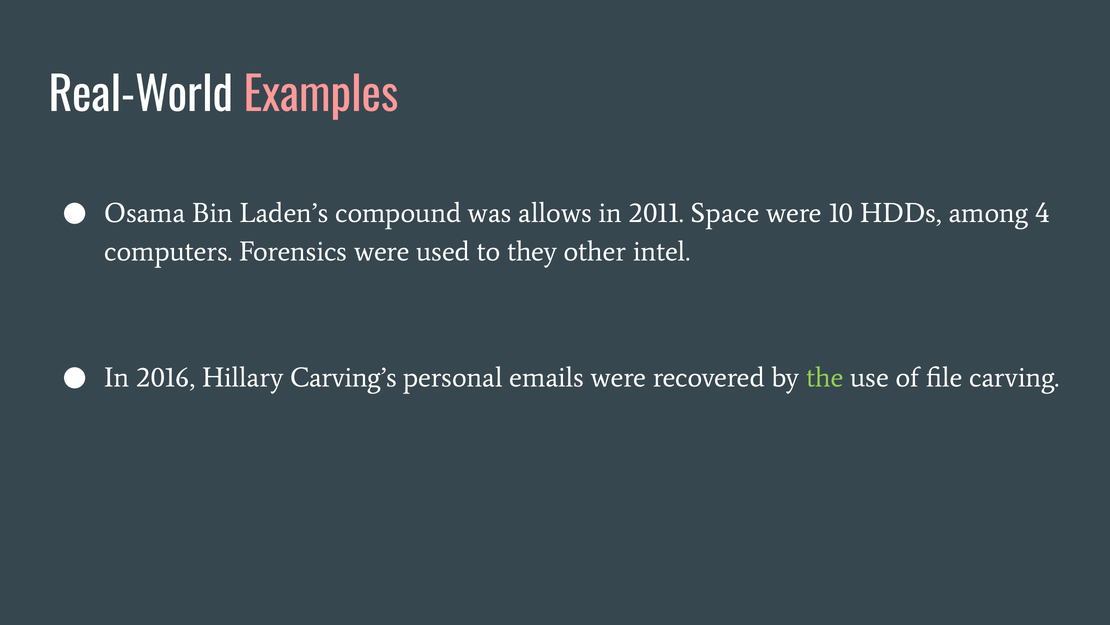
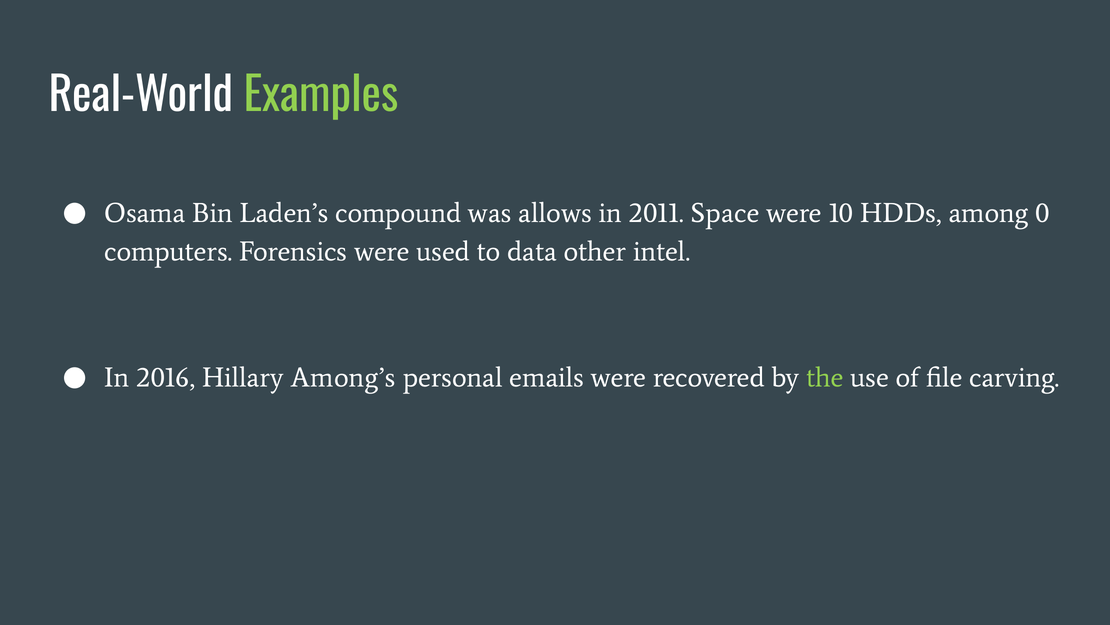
Examples colour: pink -> light green
4: 4 -> 0
they: they -> data
Carving’s: Carving’s -> Among’s
